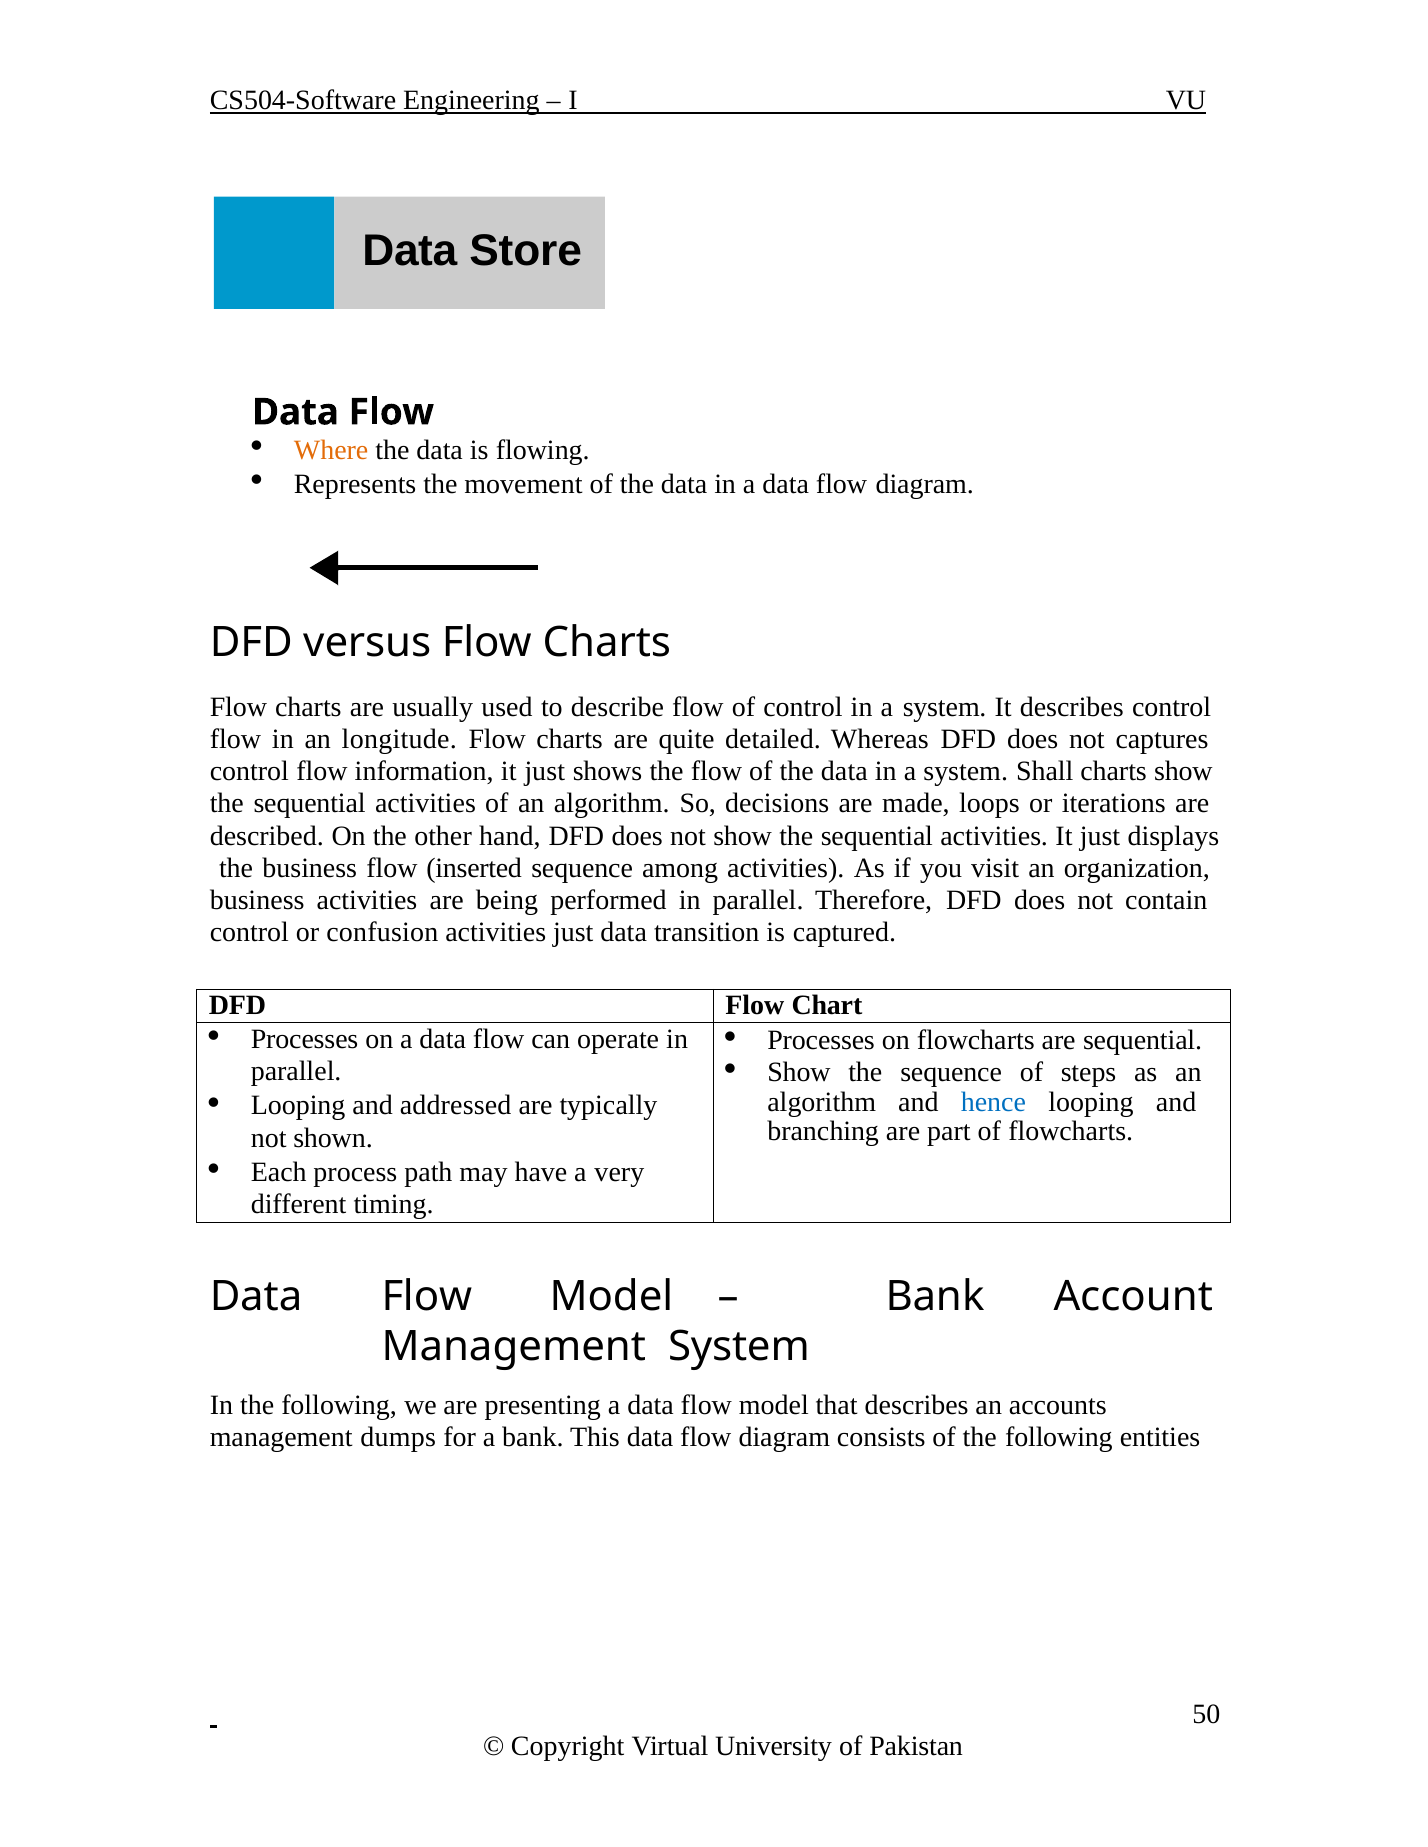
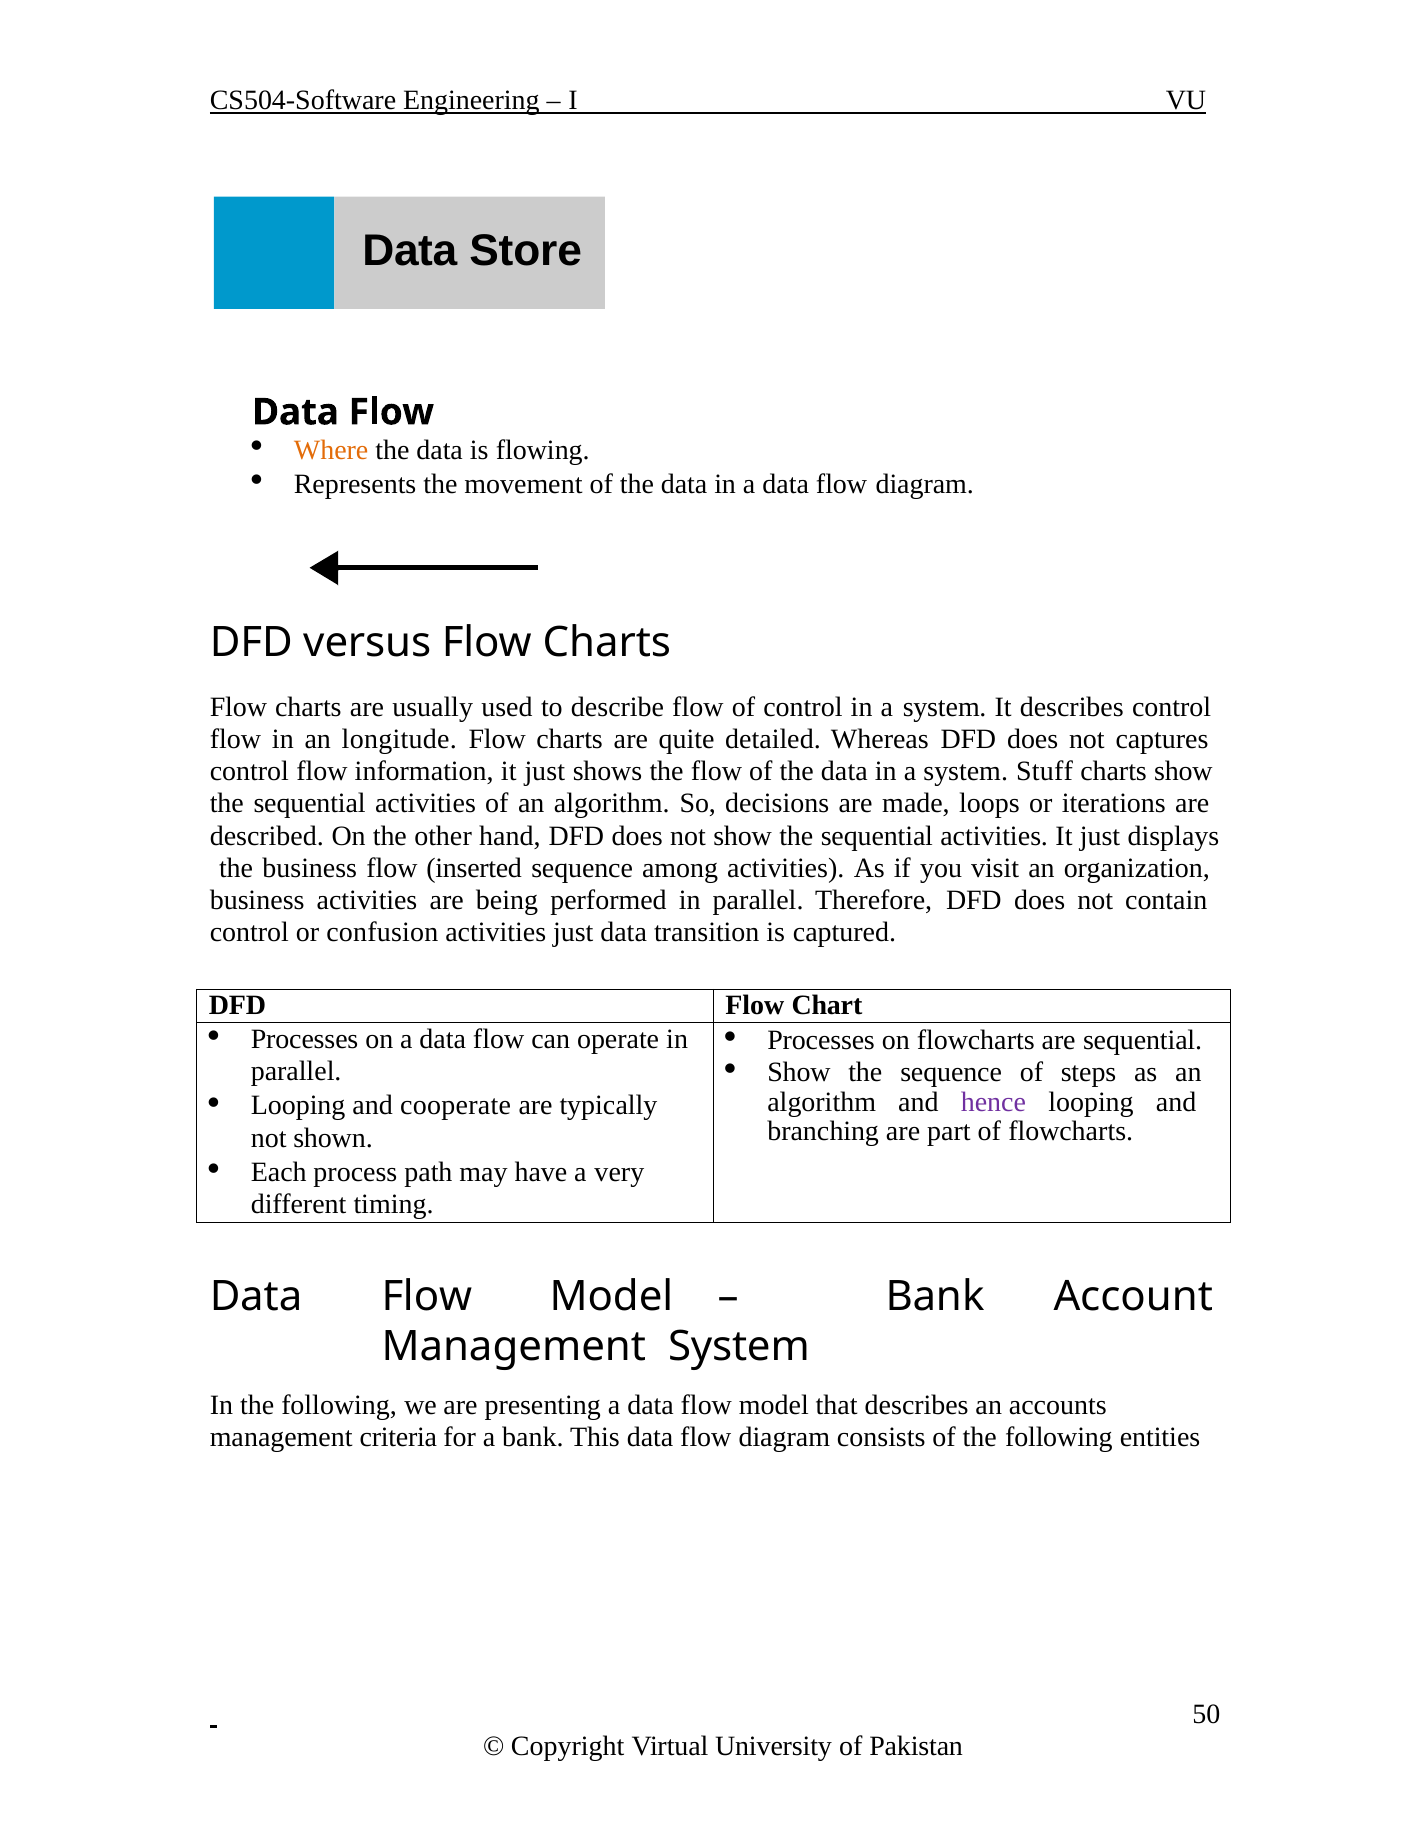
Shall: Shall -> Stuff
hence colour: blue -> purple
addressed: addressed -> cooperate
dumps: dumps -> criteria
